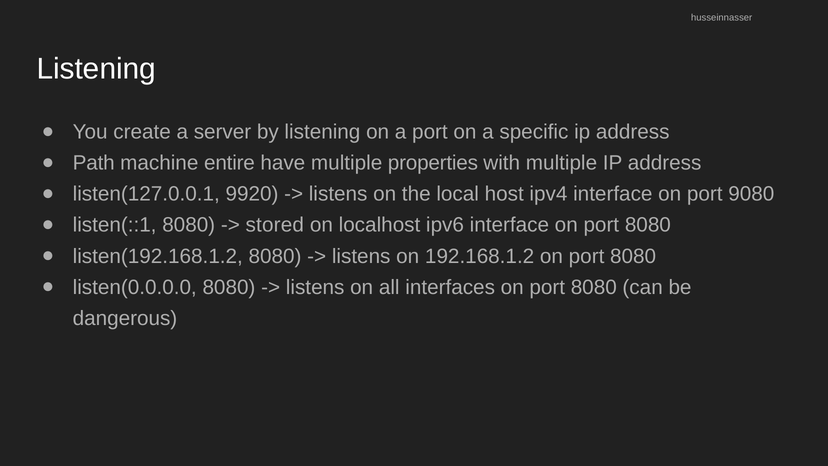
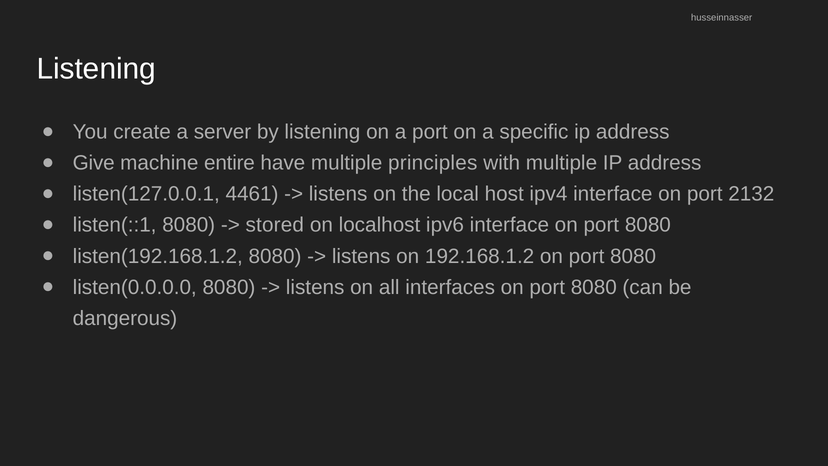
Path: Path -> Give
properties: properties -> principles
9920: 9920 -> 4461
9080: 9080 -> 2132
